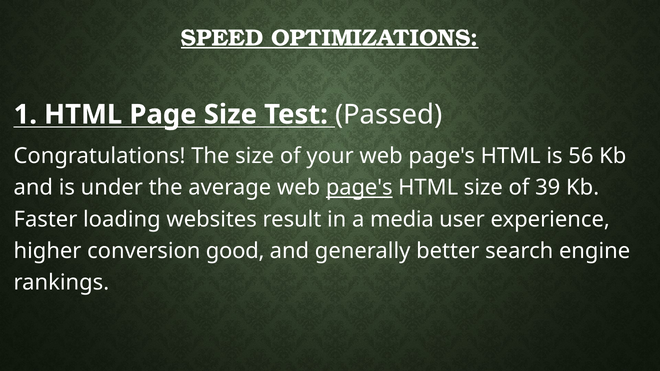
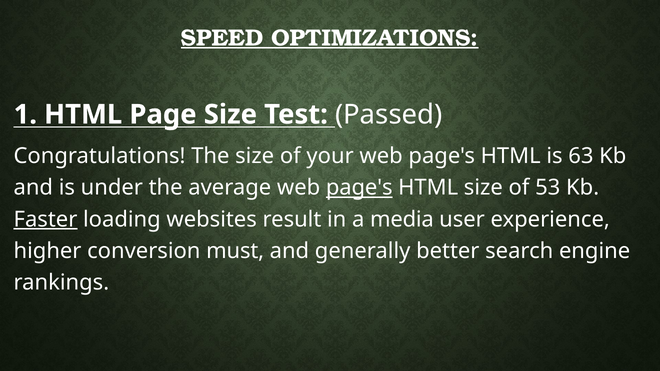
56: 56 -> 63
39: 39 -> 53
Faster underline: none -> present
good: good -> must
